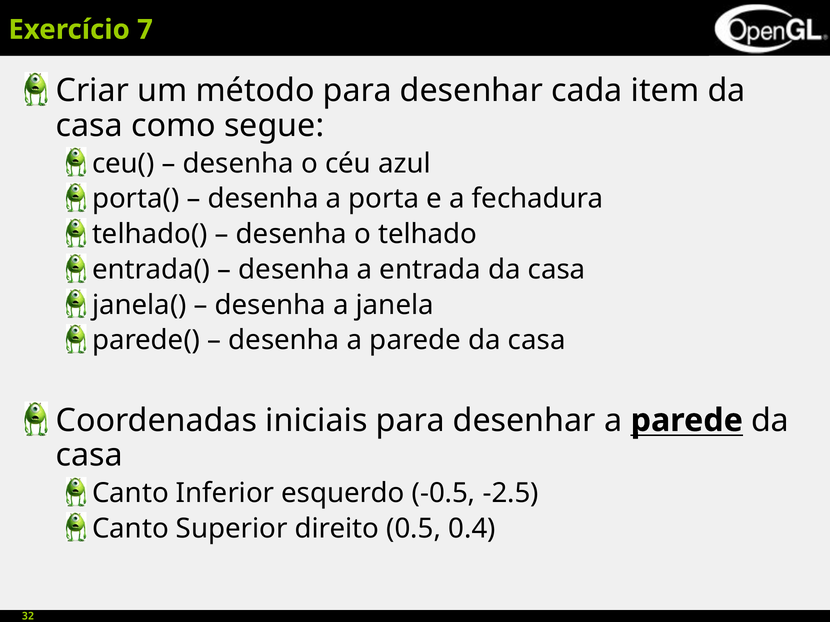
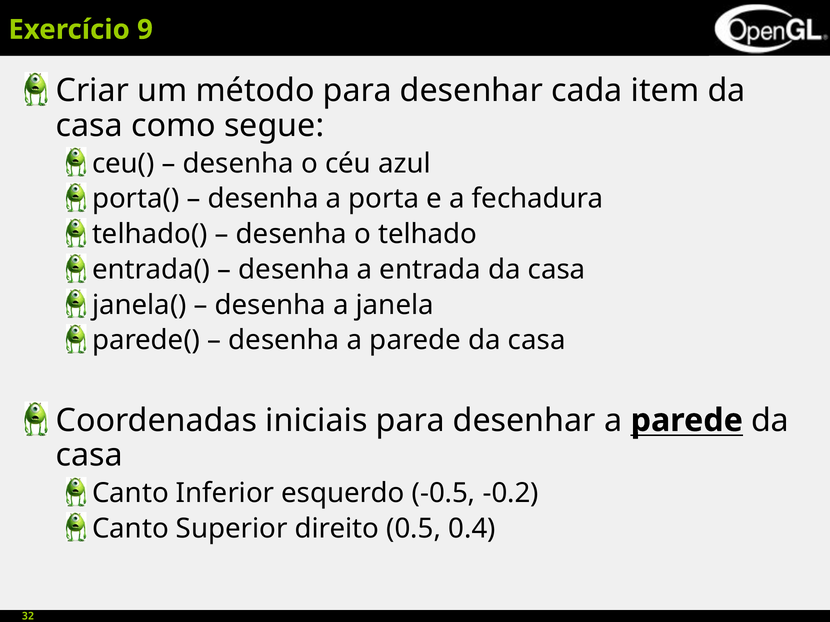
7: 7 -> 9
-2.5: -2.5 -> -0.2
